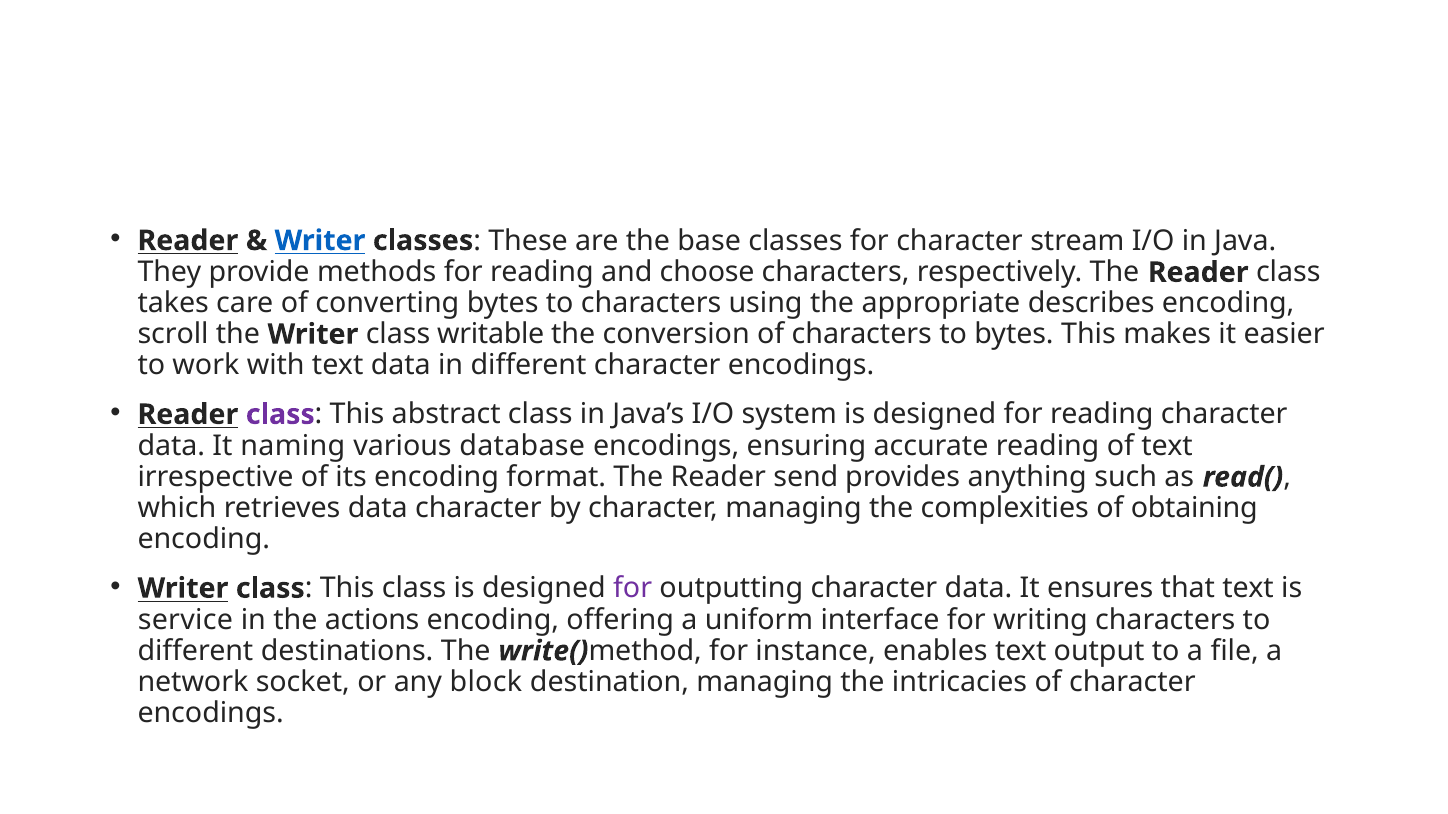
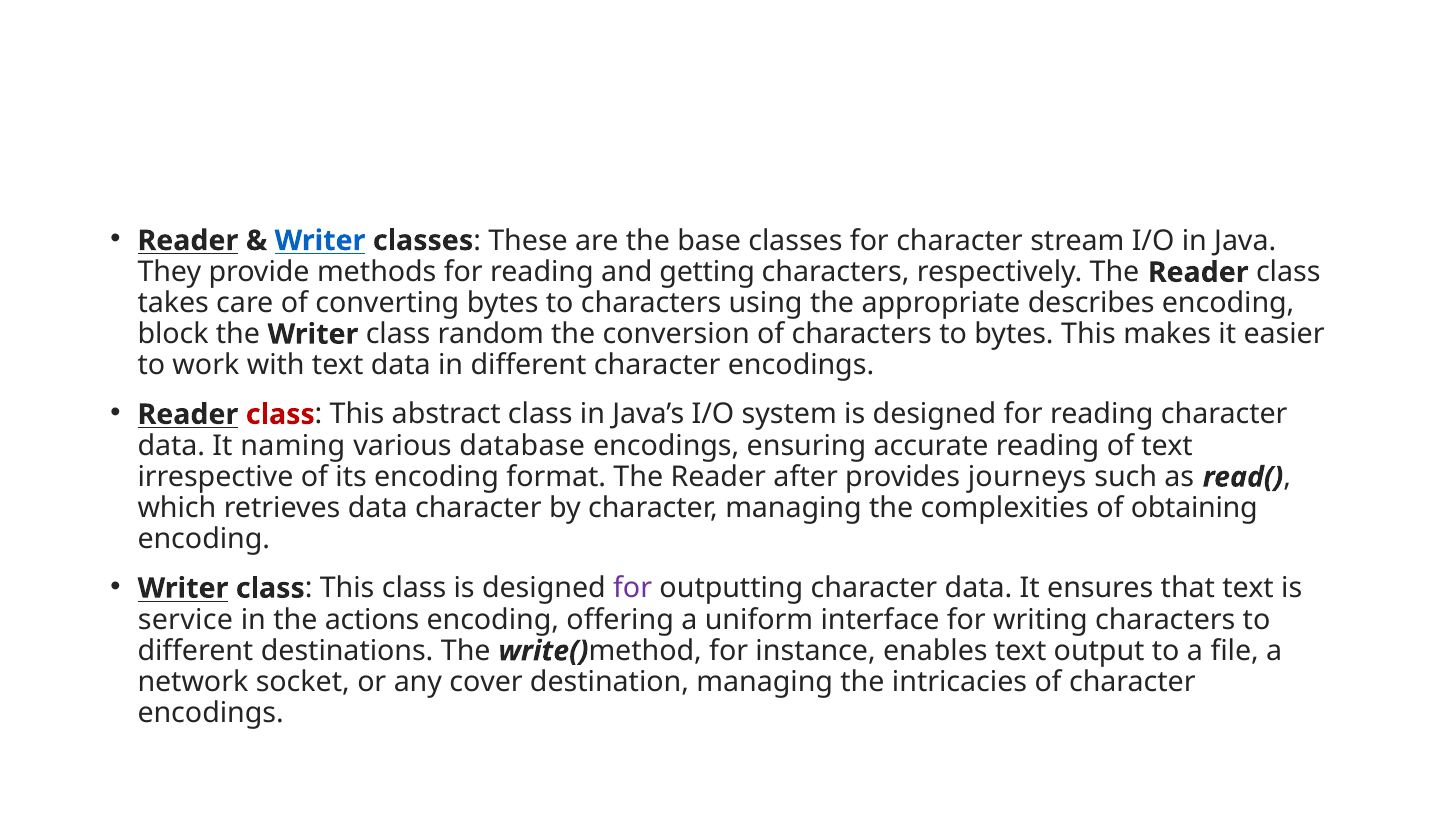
choose: choose -> getting
scroll: scroll -> block
writable: writable -> random
class at (280, 415) colour: purple -> red
send: send -> after
anything: anything -> journeys
block: block -> cover
